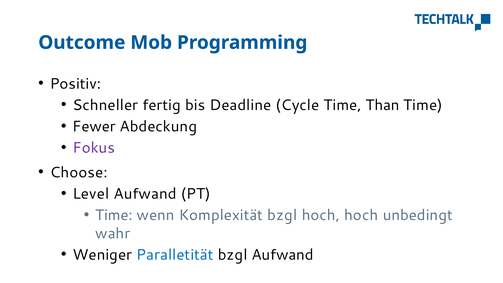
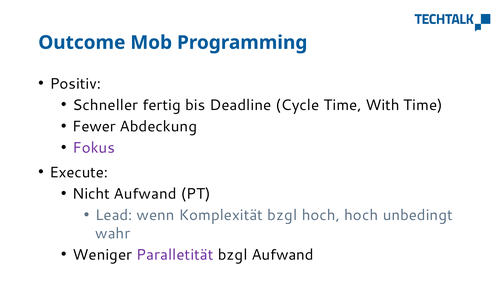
Than: Than -> With
Choose: Choose -> Execute
Level: Level -> Nicht
Time at (114, 215): Time -> Lead
Paralletität colour: blue -> purple
